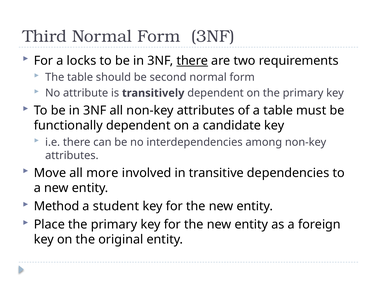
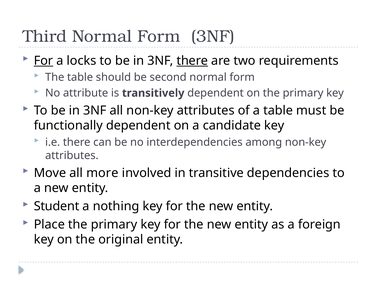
For at (44, 61) underline: none -> present
Method: Method -> Student
student: student -> nothing
